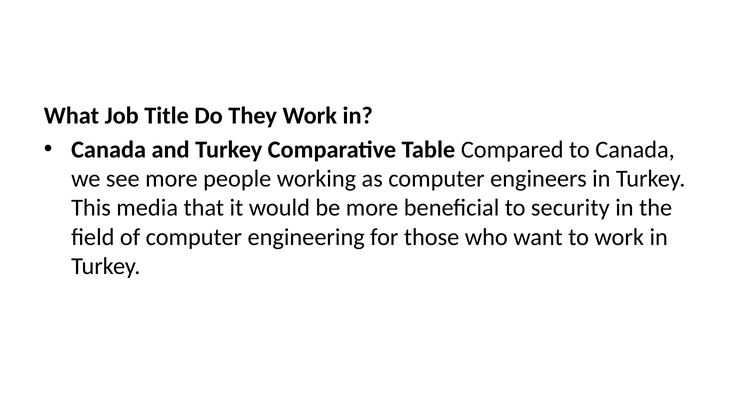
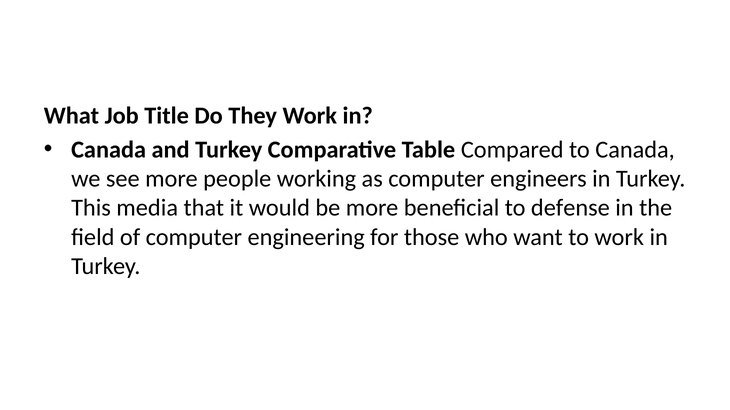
security: security -> defense
